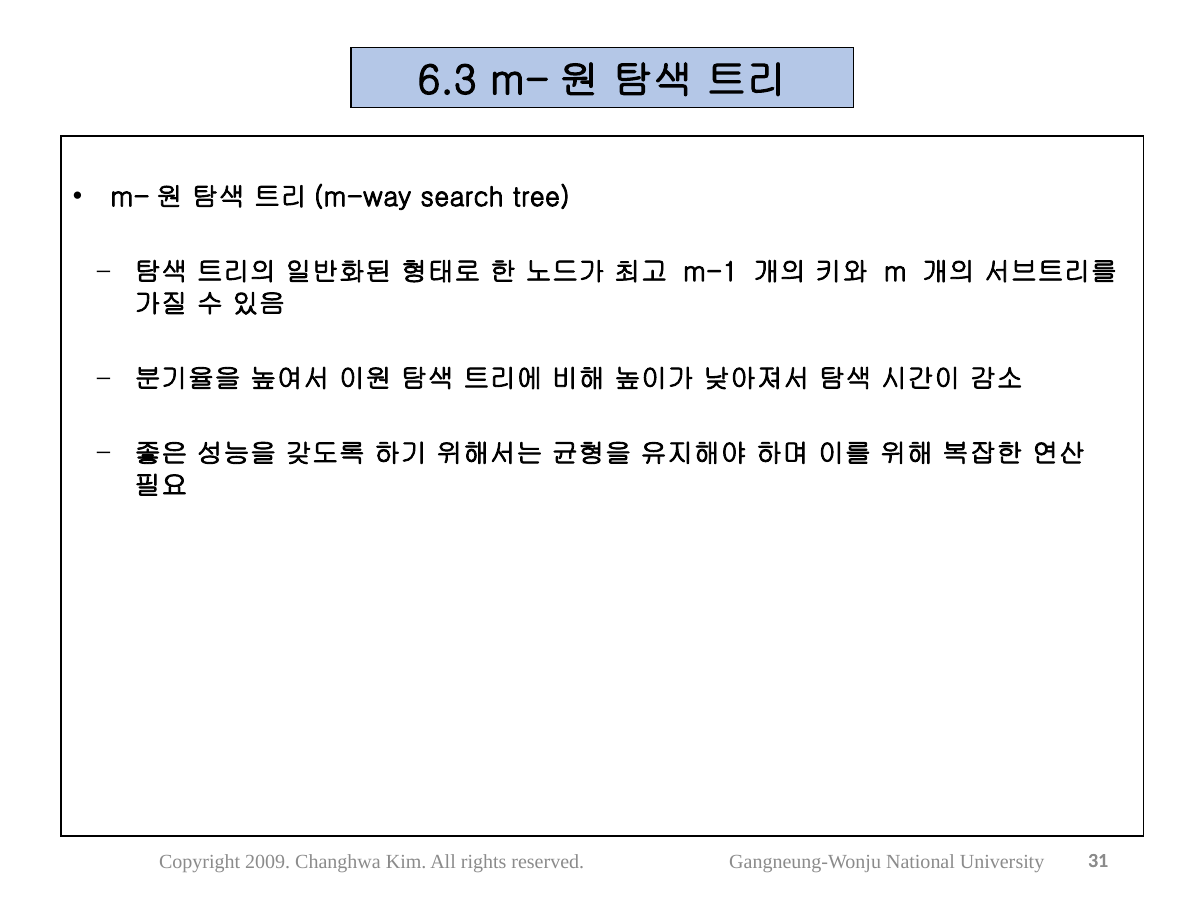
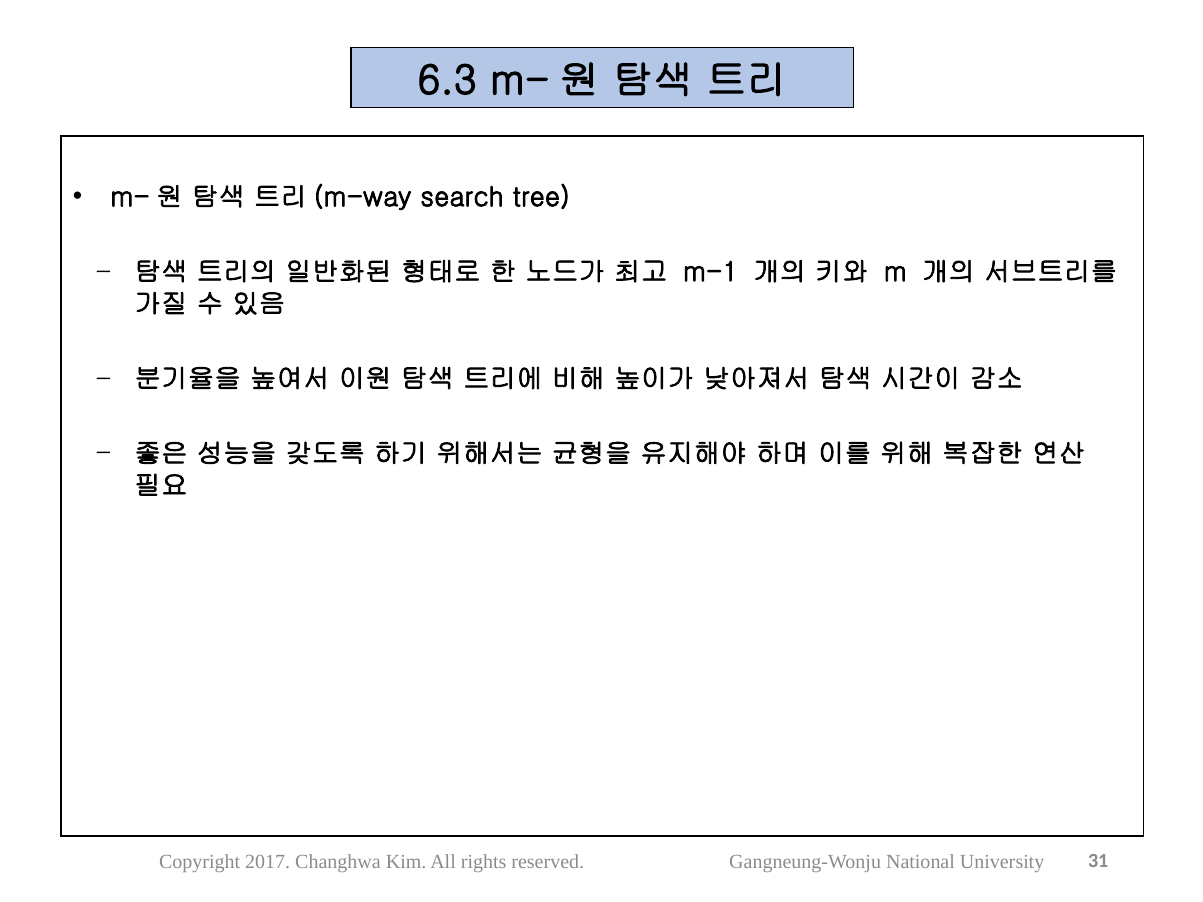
2009: 2009 -> 2017
